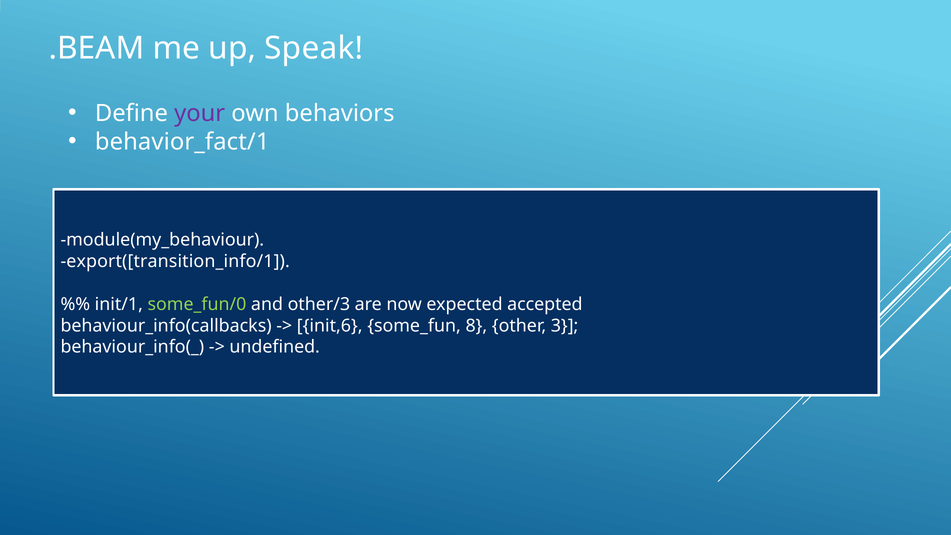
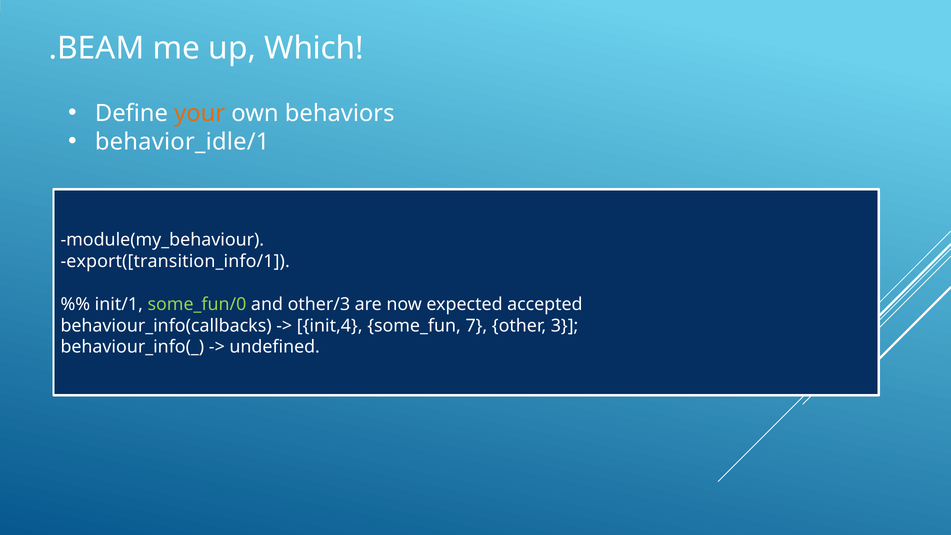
Speak: Speak -> Which
your colour: purple -> orange
behavior_fact/1: behavior_fact/1 -> behavior_idle/1
init,6: init,6 -> init,4
8: 8 -> 7
